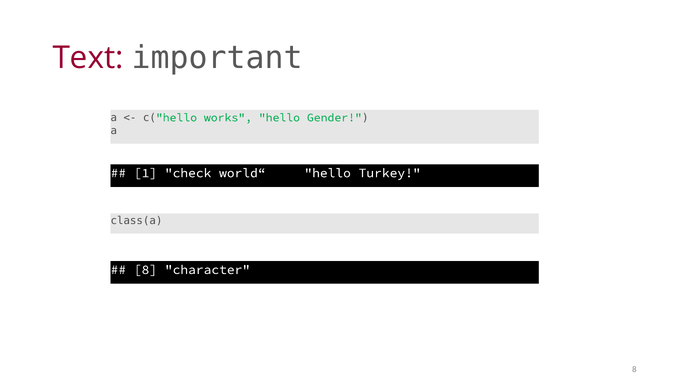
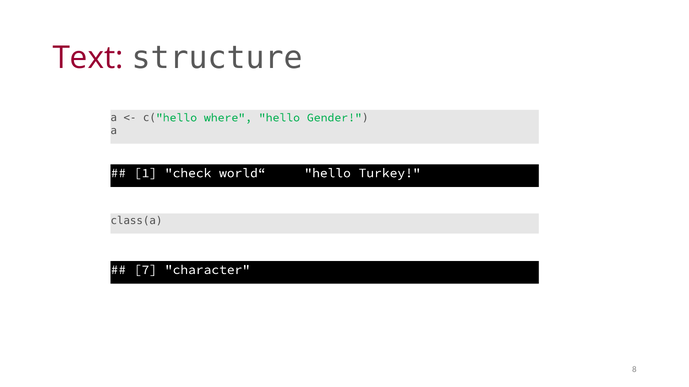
important: important -> structure
works: works -> where
8 at (145, 270): 8 -> 7
